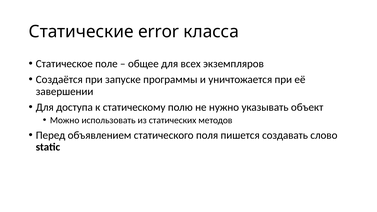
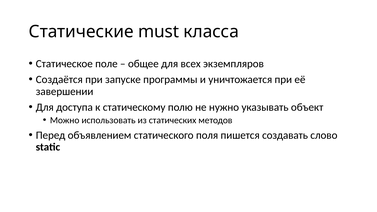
error: error -> must
